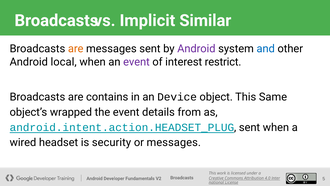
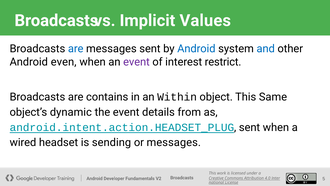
Similar: Similar -> Values
are at (76, 49) colour: orange -> blue
Android at (196, 49) colour: purple -> blue
local: local -> even
Device: Device -> Within
wrapped: wrapped -> dynamic
security: security -> sending
